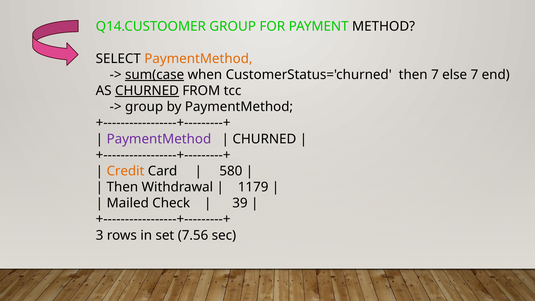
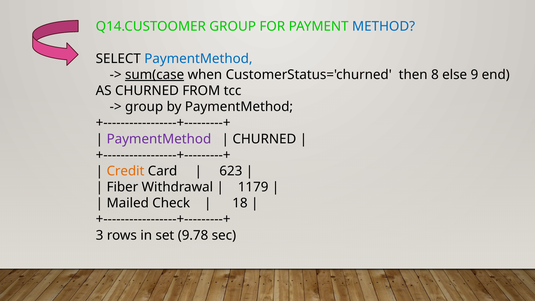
METHOD colour: black -> blue
PaymentMethod at (198, 59) colour: orange -> blue
then 7: 7 -> 8
else 7: 7 -> 9
CHURNED at (147, 91) underline: present -> none
580: 580 -> 623
Then at (122, 187): Then -> Fiber
39: 39 -> 18
7.56: 7.56 -> 9.78
